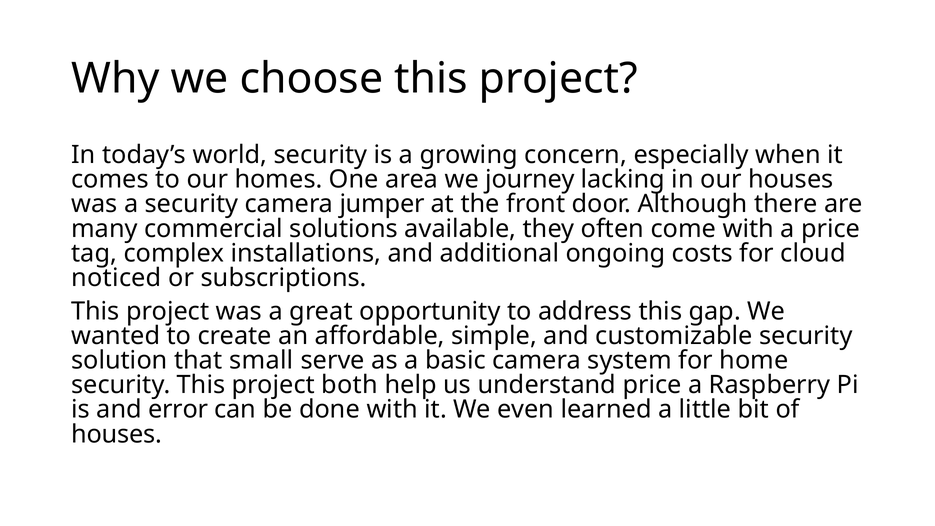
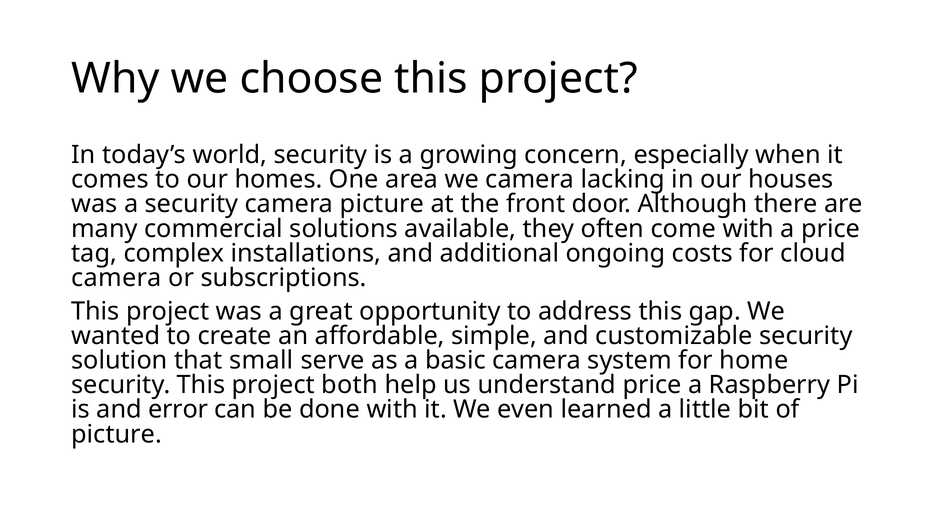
we journey: journey -> camera
camera jumper: jumper -> picture
noticed at (116, 278): noticed -> camera
houses at (117, 434): houses -> picture
